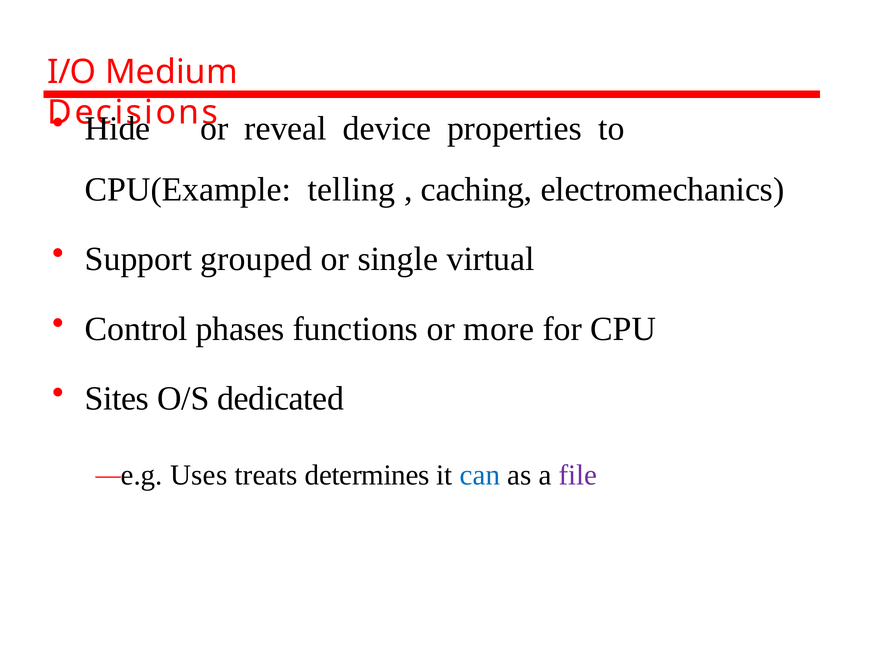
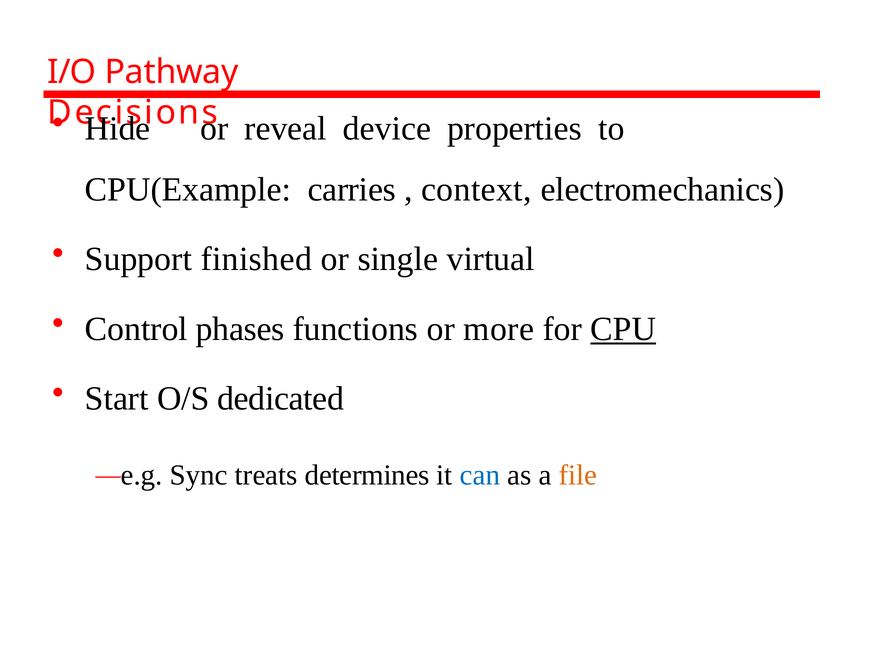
Medium: Medium -> Pathway
telling: telling -> carries
caching: caching -> context
grouped: grouped -> finished
CPU underline: none -> present
Sites: Sites -> Start
Uses: Uses -> Sync
file colour: purple -> orange
